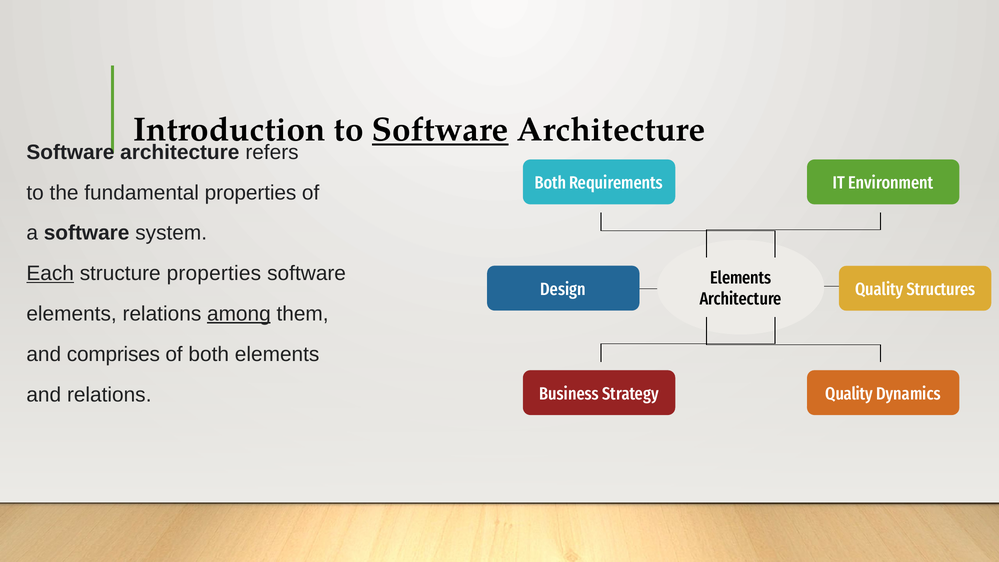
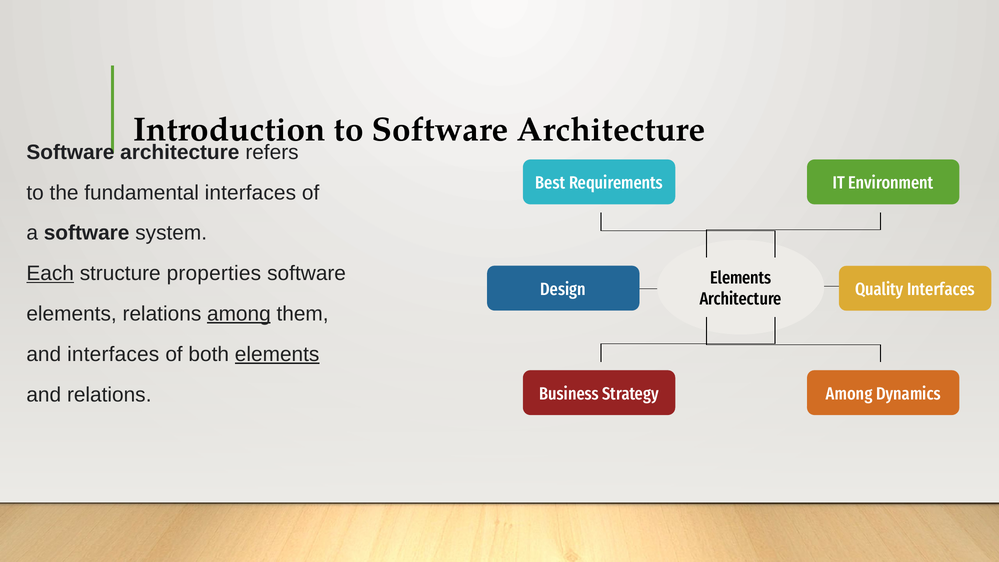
Software at (440, 130) underline: present -> none
Both at (550, 183): Both -> Best
fundamental properties: properties -> interfaces
Quality Structures: Structures -> Interfaces
and comprises: comprises -> interfaces
elements at (277, 354) underline: none -> present
Quality at (849, 394): Quality -> Among
